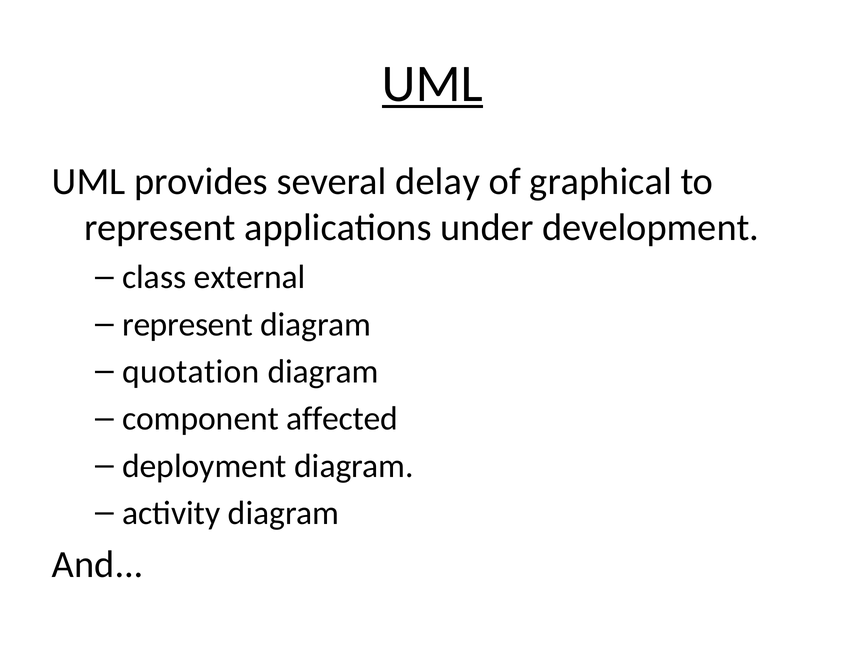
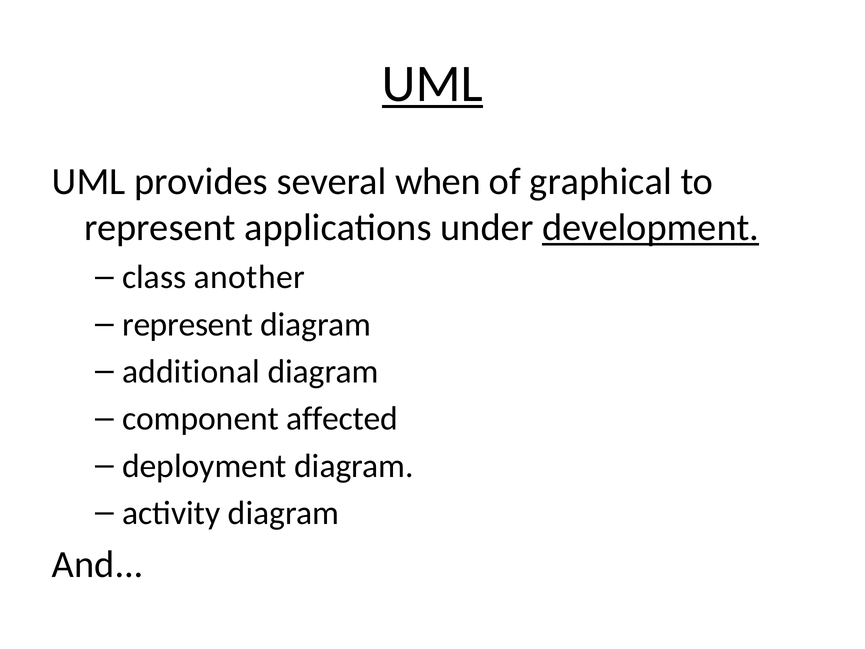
delay: delay -> when
development underline: none -> present
external: external -> another
quotation: quotation -> additional
